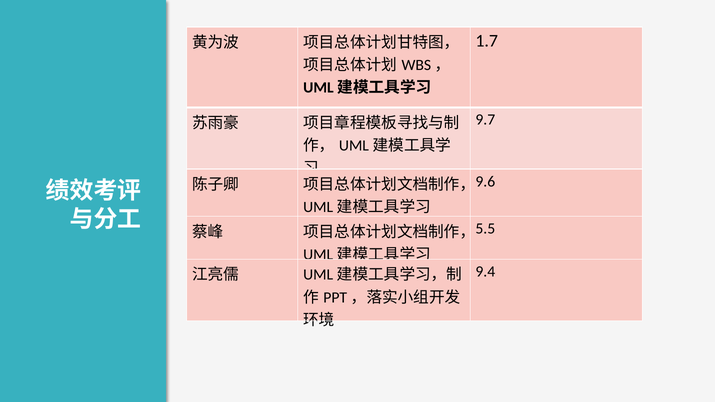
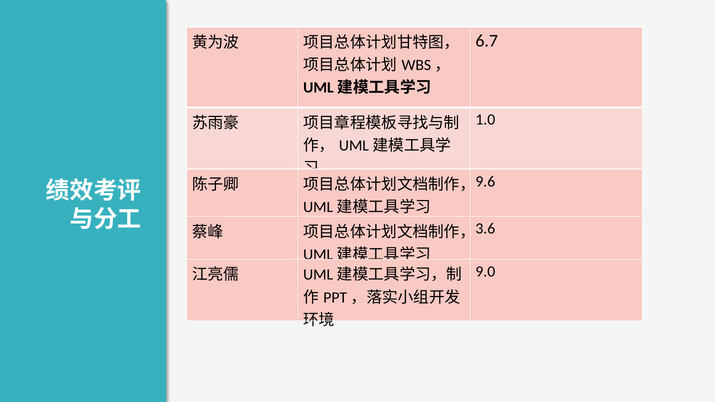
1.7: 1.7 -> 6.7
9.7: 9.7 -> 1.0
5.5: 5.5 -> 3.6
9.4: 9.4 -> 9.0
